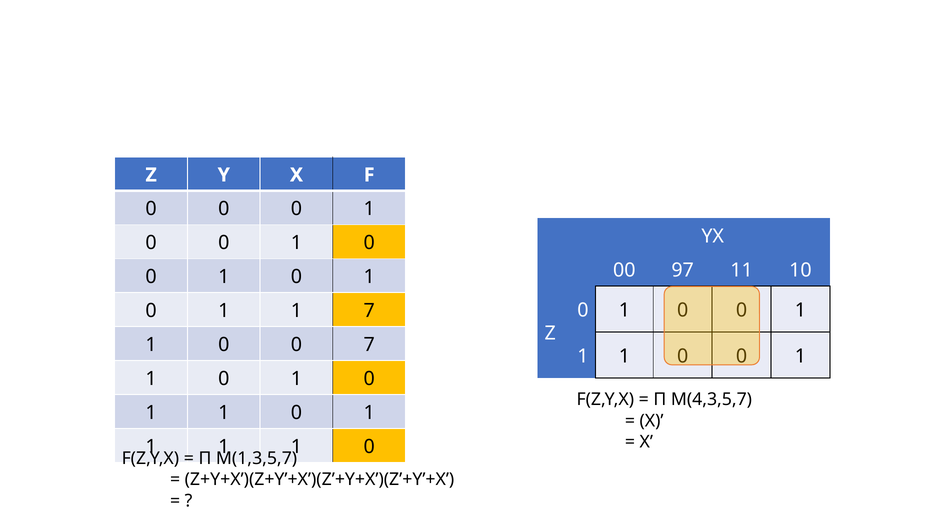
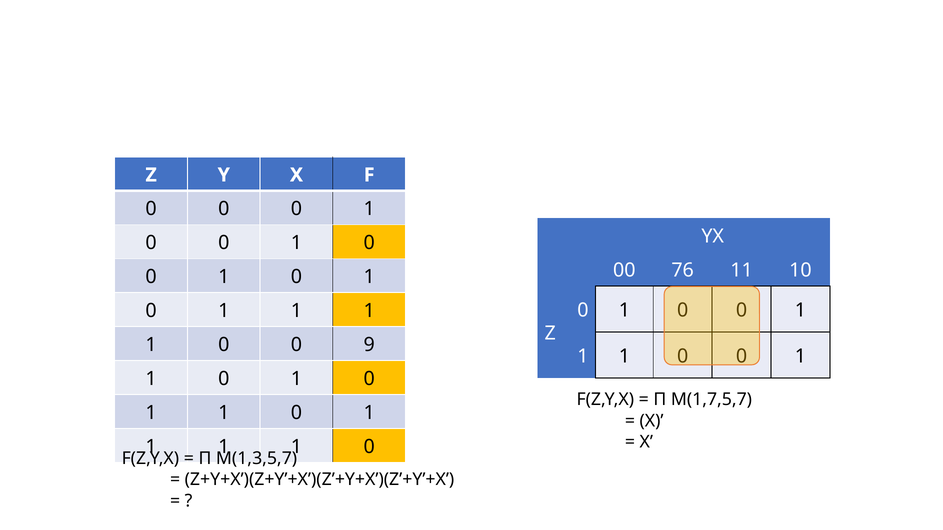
97: 97 -> 76
7 at (369, 311): 7 -> 1
0 7: 7 -> 9
M(4,3,5,7: M(4,3,5,7 -> M(1,7,5,7
